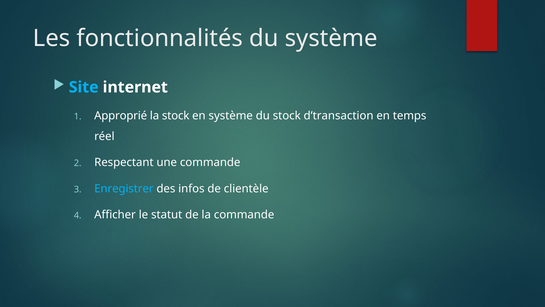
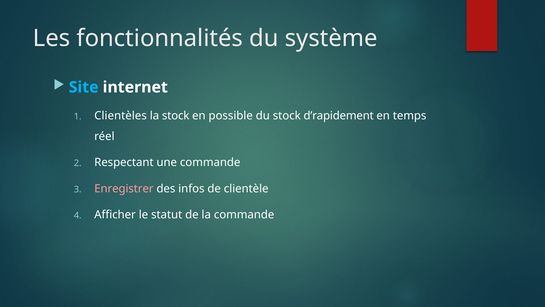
Approprié: Approprié -> Clientèles
en système: système -> possible
d’transaction: d’transaction -> d’rapidement
Enregistrer colour: light blue -> pink
